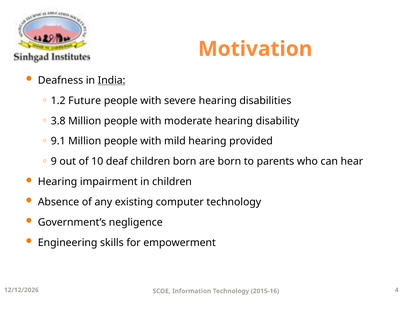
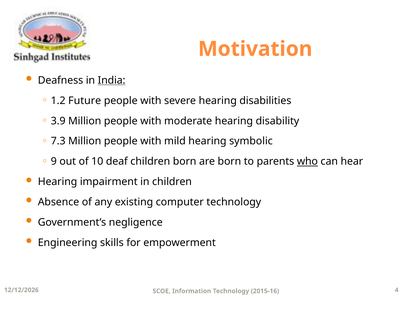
3.8: 3.8 -> 3.9
9.1: 9.1 -> 7.3
provided: provided -> symbolic
who underline: none -> present
